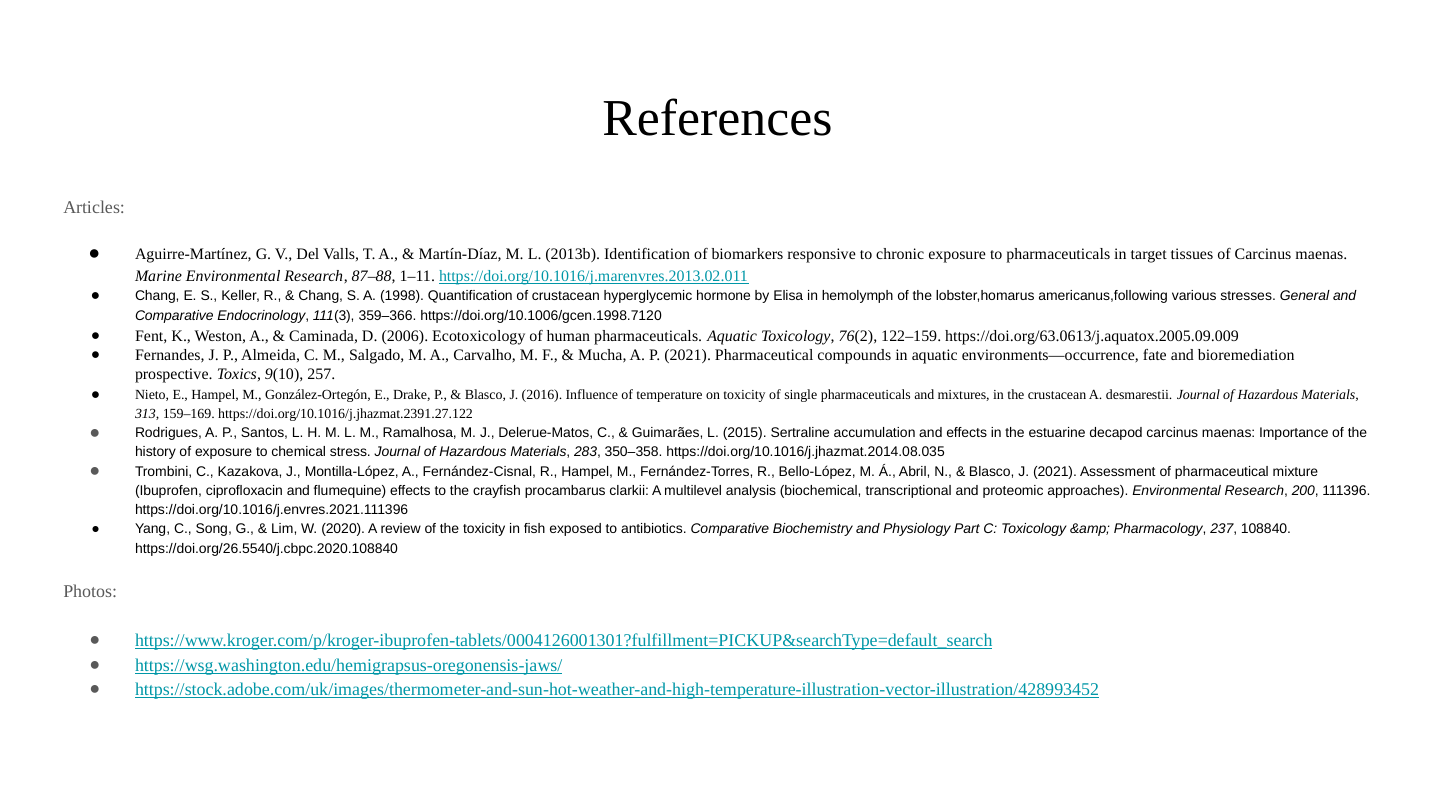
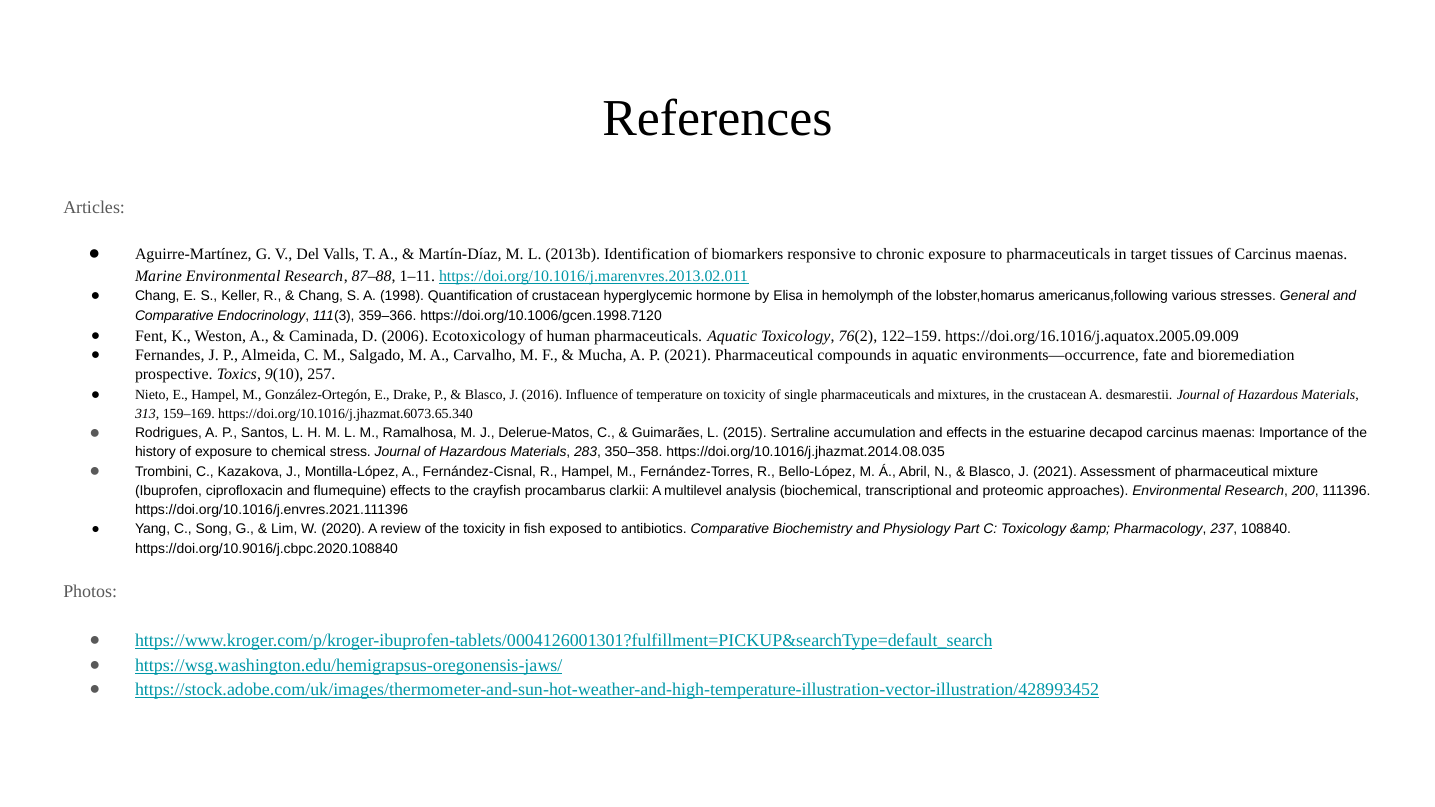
https://doi.org/63.0613/j.aquatox.2005.09.009: https://doi.org/63.0613/j.aquatox.2005.09.009 -> https://doi.org/16.1016/j.aquatox.2005.09.009
https://doi.org/10.1016/j.jhazmat.2391.27.122: https://doi.org/10.1016/j.jhazmat.2391.27.122 -> https://doi.org/10.1016/j.jhazmat.6073.65.340
https://doi.org/26.5540/j.cbpc.2020.108840: https://doi.org/26.5540/j.cbpc.2020.108840 -> https://doi.org/10.9016/j.cbpc.2020.108840
